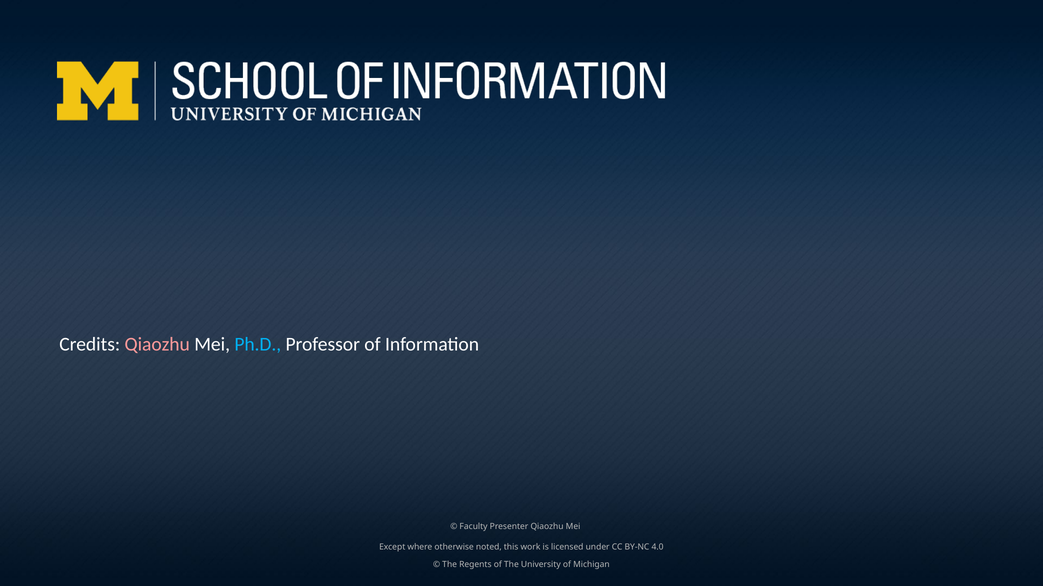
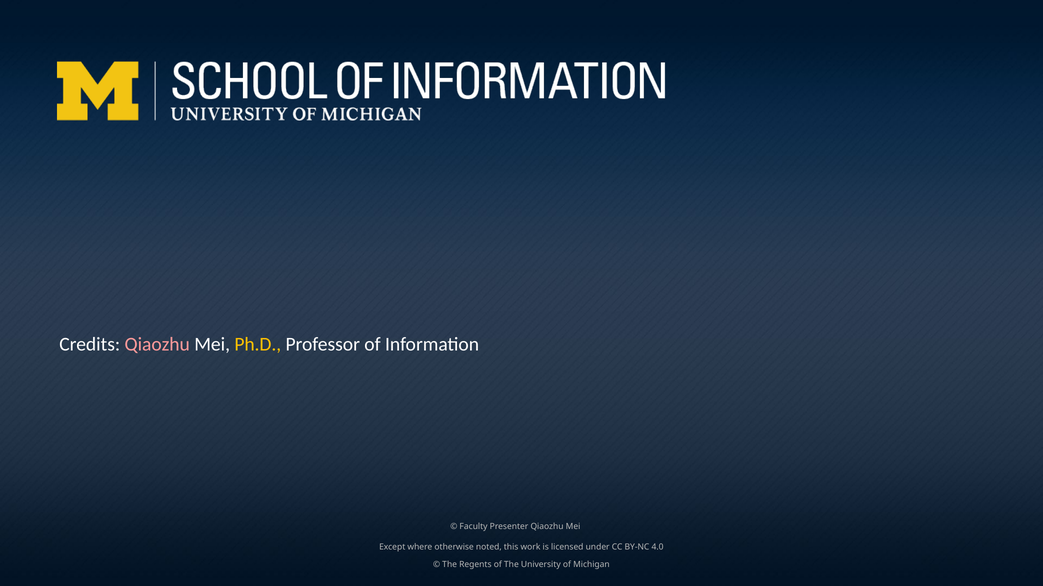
Ph.D colour: light blue -> yellow
